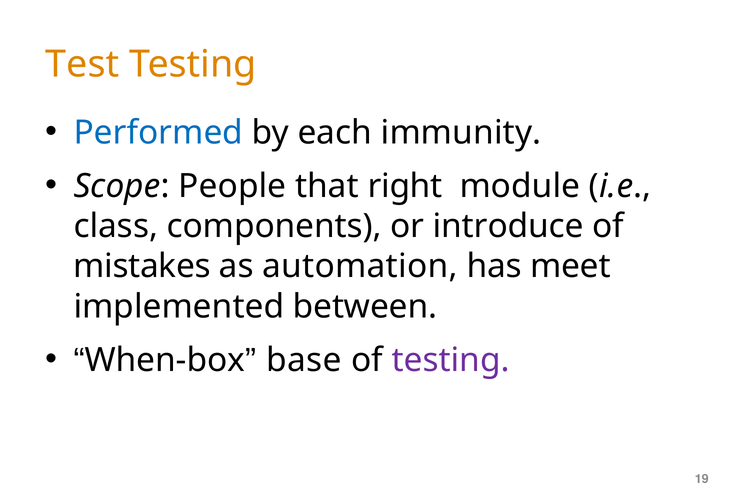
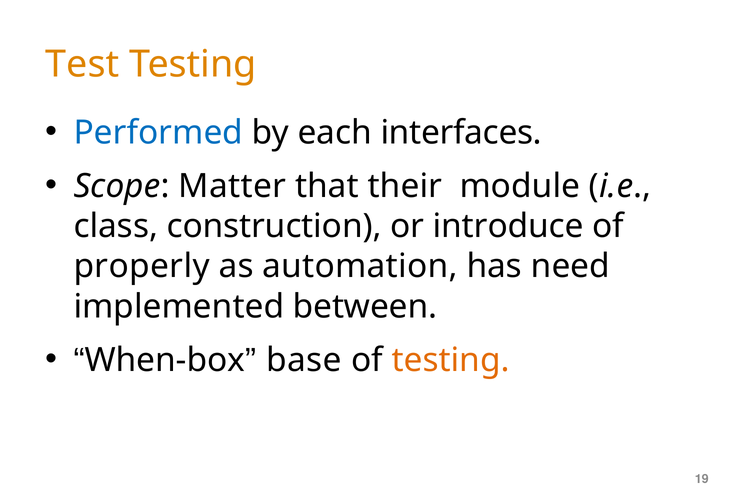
immunity: immunity -> interfaces
People: People -> Matter
right: right -> their
components: components -> construction
mistakes: mistakes -> properly
meet: meet -> need
testing at (451, 361) colour: purple -> orange
